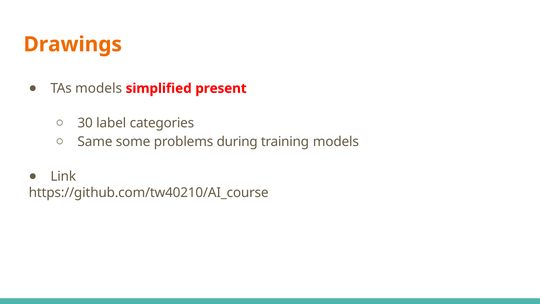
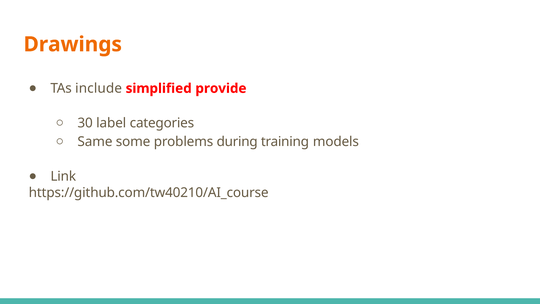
TAs models: models -> include
present: present -> provide
